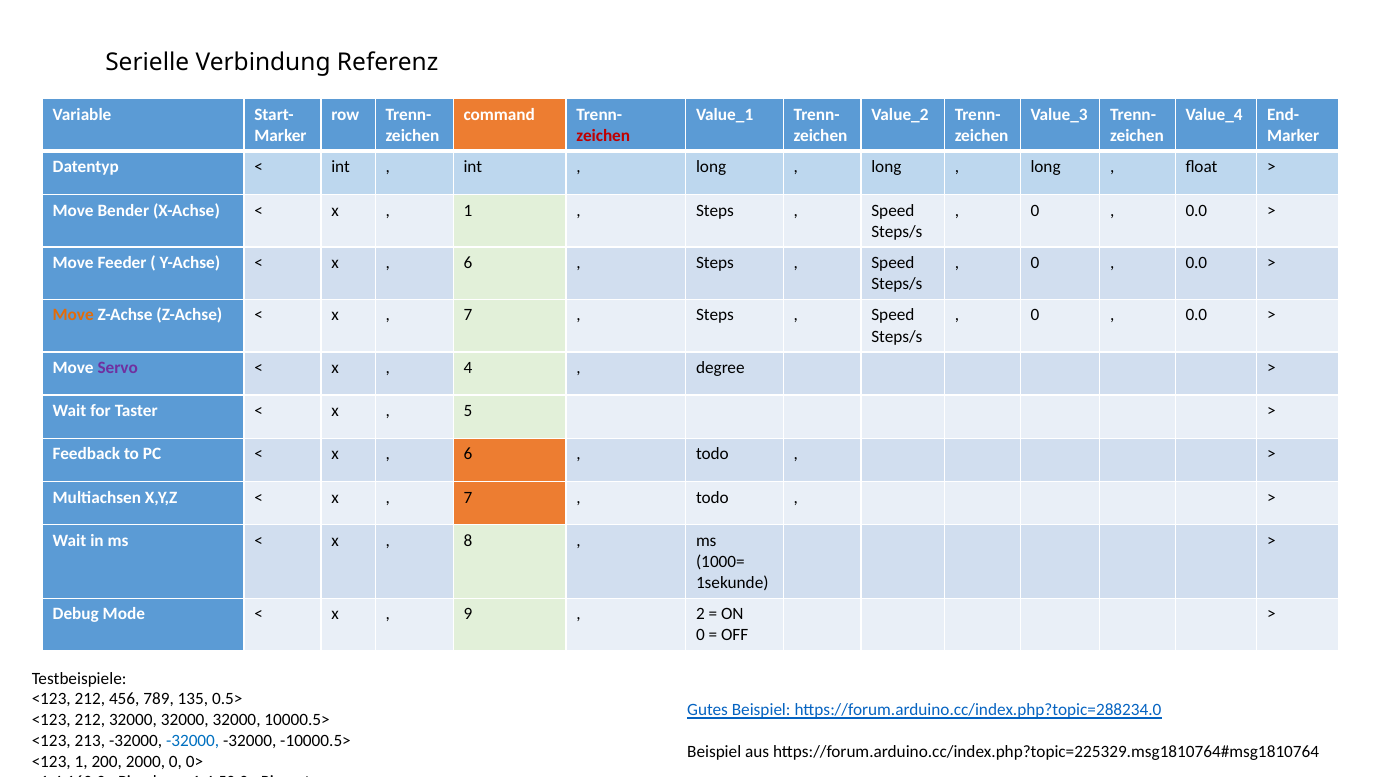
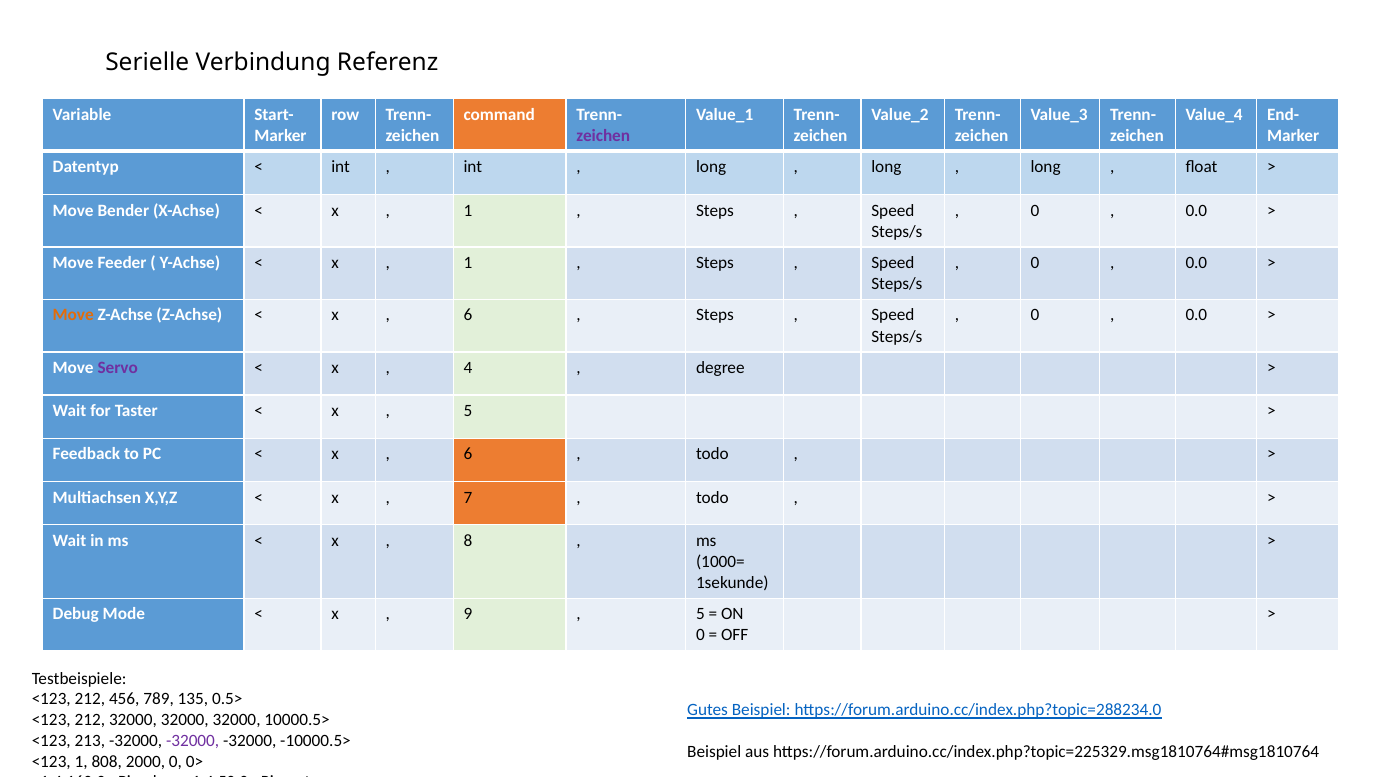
zeichen at (603, 136) colour: red -> purple
6 at (468, 263): 6 -> 1
7 at (468, 315): 7 -> 6
2 at (700, 614): 2 -> 5
-32000 at (193, 741) colour: blue -> purple
200: 200 -> 808
